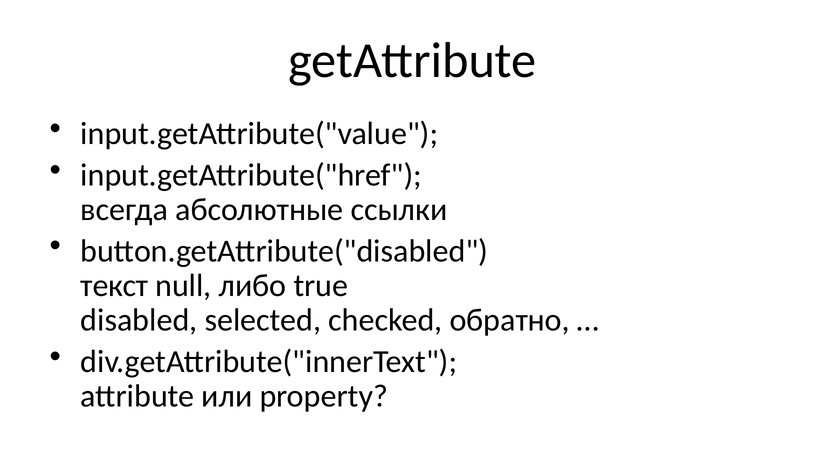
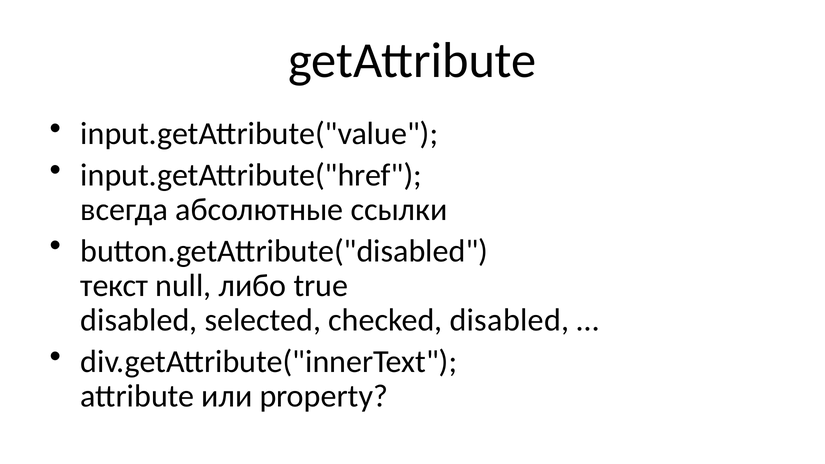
checked обратно: обратно -> disabled
